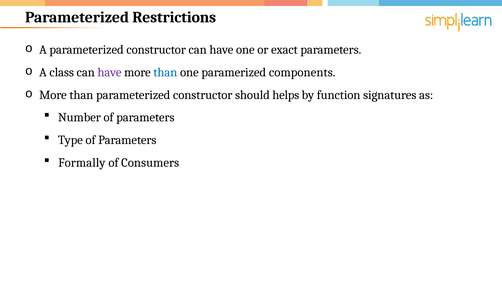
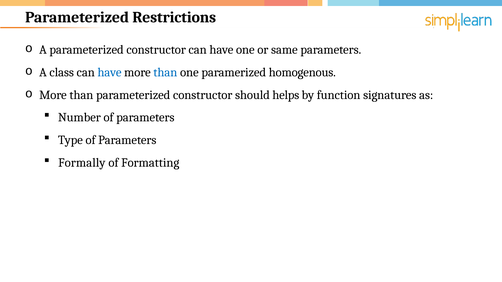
exact: exact -> same
have at (110, 72) colour: purple -> blue
components: components -> homogenous
Consumers: Consumers -> Formatting
